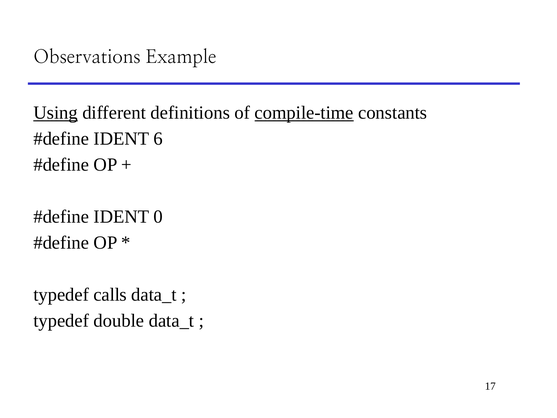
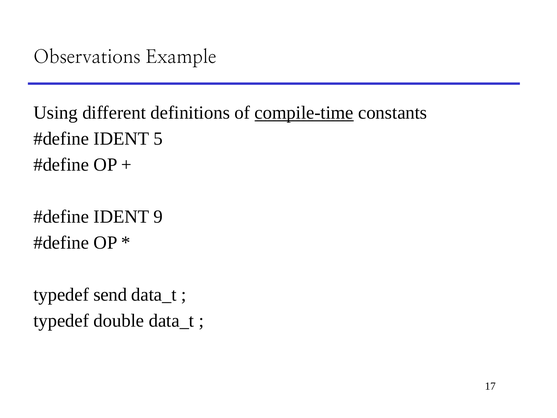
Using underline: present -> none
6: 6 -> 5
0: 0 -> 9
calls: calls -> send
